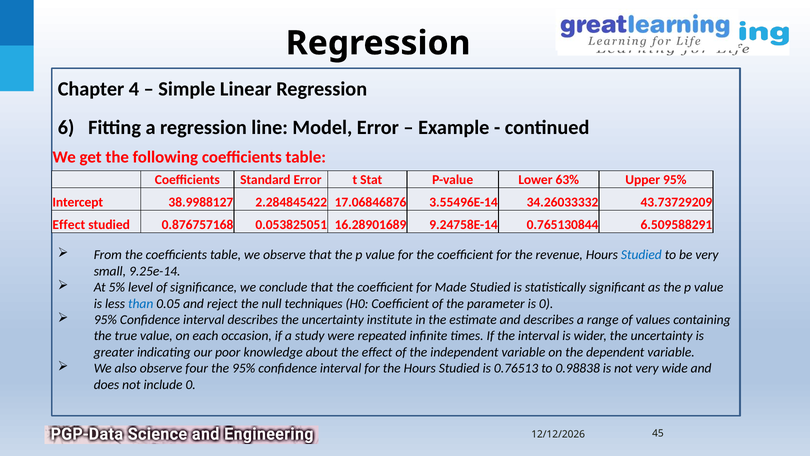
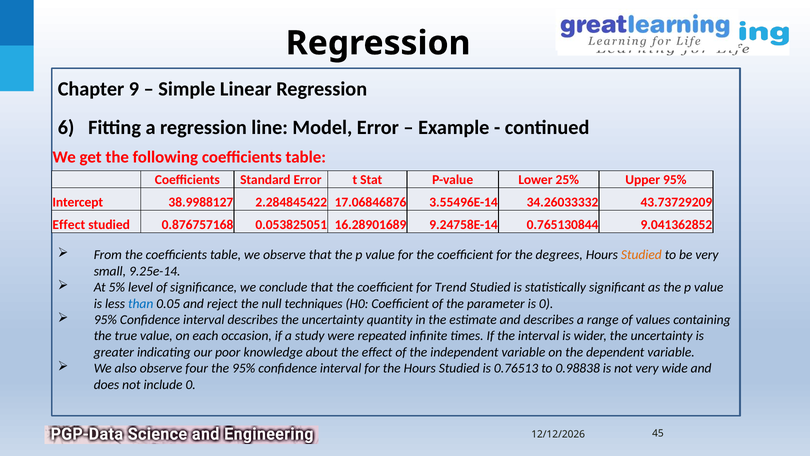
4: 4 -> 9
63%: 63% -> 25%
6.509588291: 6.509588291 -> 9.041362852
revenue: revenue -> degrees
Studied at (641, 255) colour: blue -> orange
Made: Made -> Trend
institute: institute -> quantity
